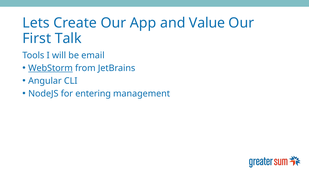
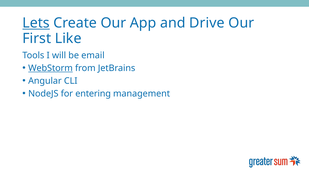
Lets underline: none -> present
Value: Value -> Drive
Talk: Talk -> Like
